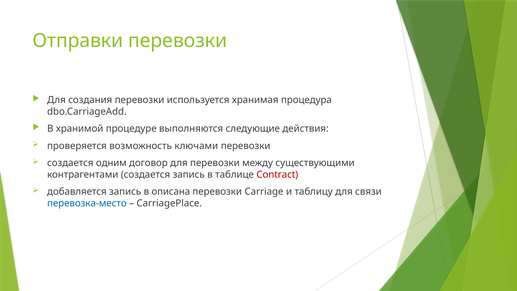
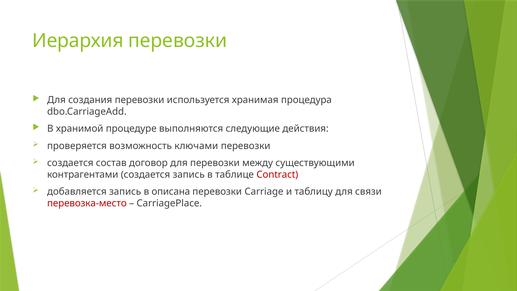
Отправки: Отправки -> Иерархия
одним: одним -> состав
перевозка-место colour: blue -> red
